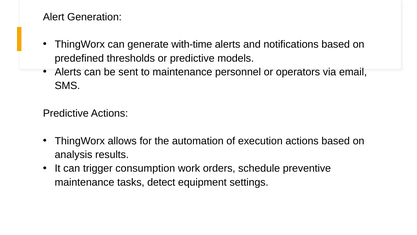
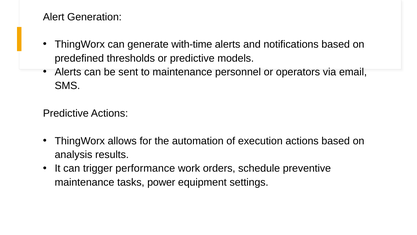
consumption: consumption -> performance
detect: detect -> power
